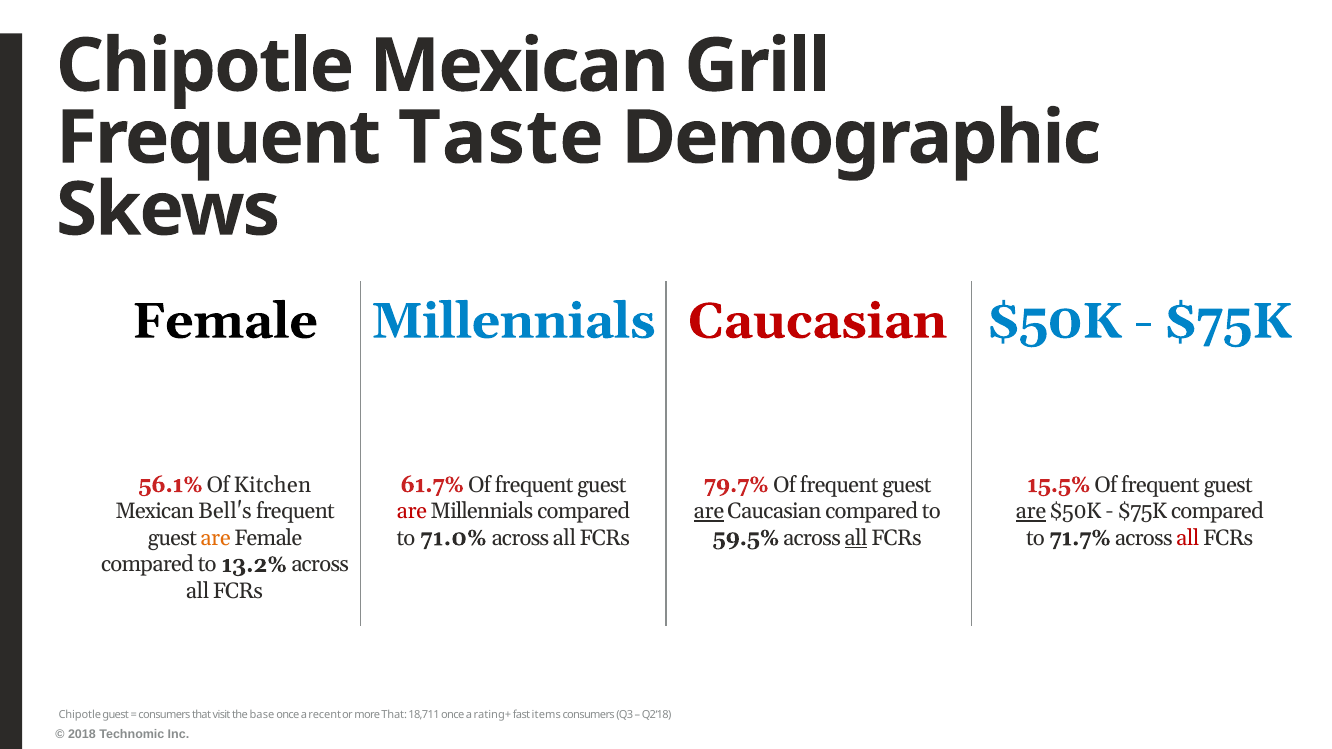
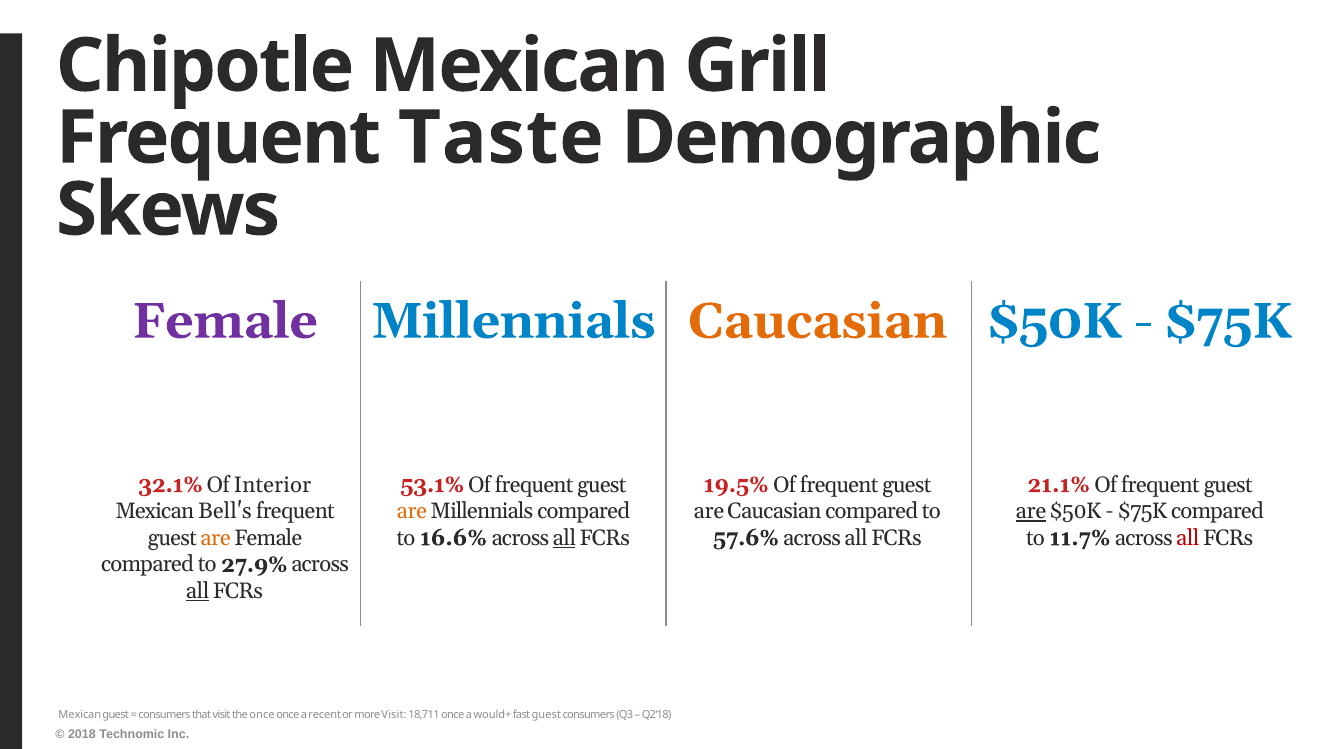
Female at (225, 321) colour: black -> purple
Caucasian at (818, 321) colour: red -> orange
56.1%: 56.1% -> 32.1%
Kitchen: Kitchen -> Interior
61.7%: 61.7% -> 53.1%
79.7%: 79.7% -> 19.5%
15.5%: 15.5% -> 21.1%
are at (412, 511) colour: red -> orange
are at (709, 511) underline: present -> none
59.5%: 59.5% -> 57.6%
all at (856, 538) underline: present -> none
71.0%: 71.0% -> 16.6%
all at (564, 538) underline: none -> present
71.7%: 71.7% -> 11.7%
13.2%: 13.2% -> 27.9%
all at (198, 591) underline: none -> present
Chipotle at (80, 715): Chipotle -> Mexican
the base: base -> once
more That: That -> Visit
rating+: rating+ -> would+
fast items: items -> guest
